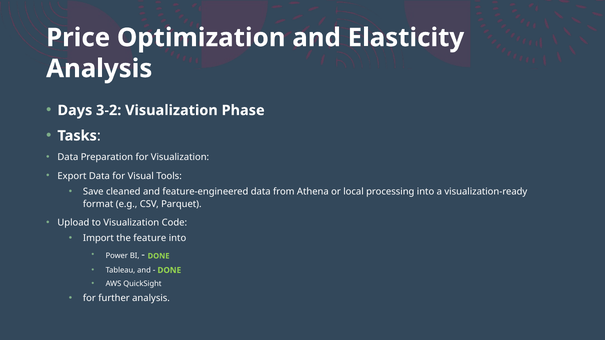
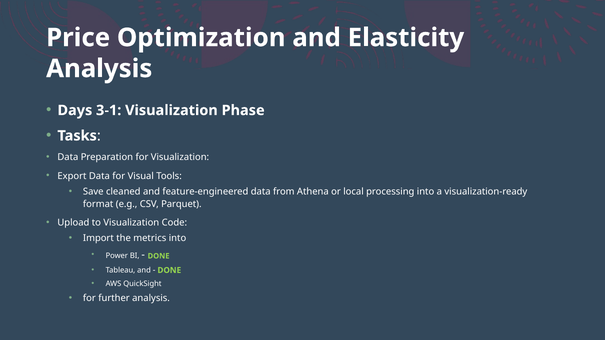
3-2: 3-2 -> 3-1
feature: feature -> metrics
